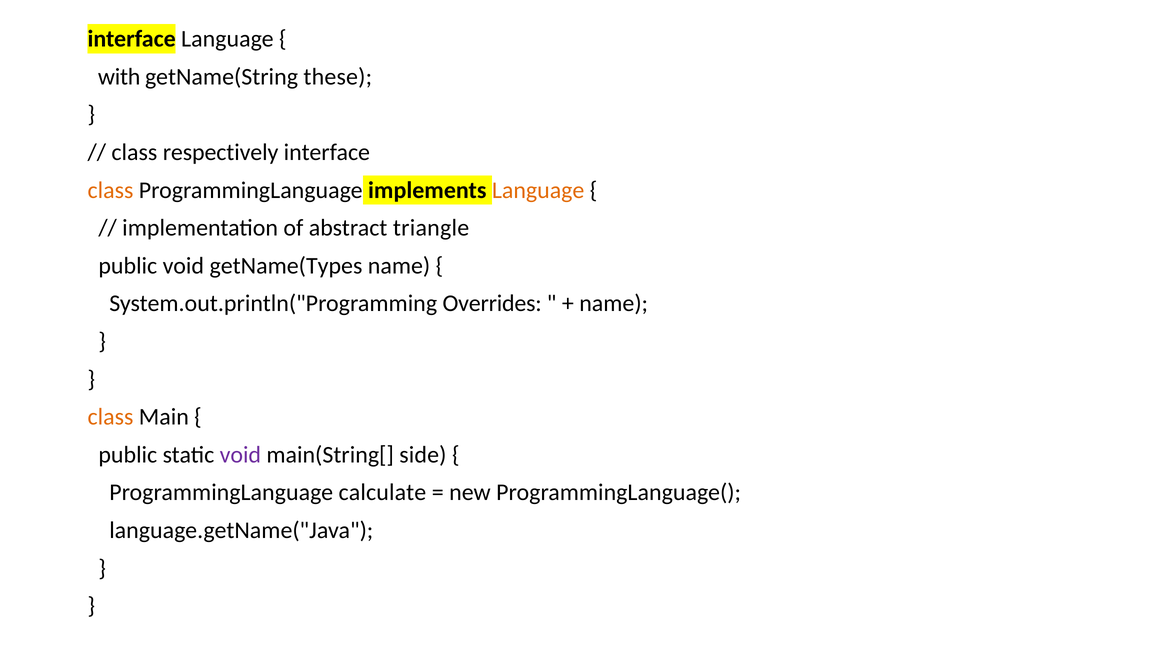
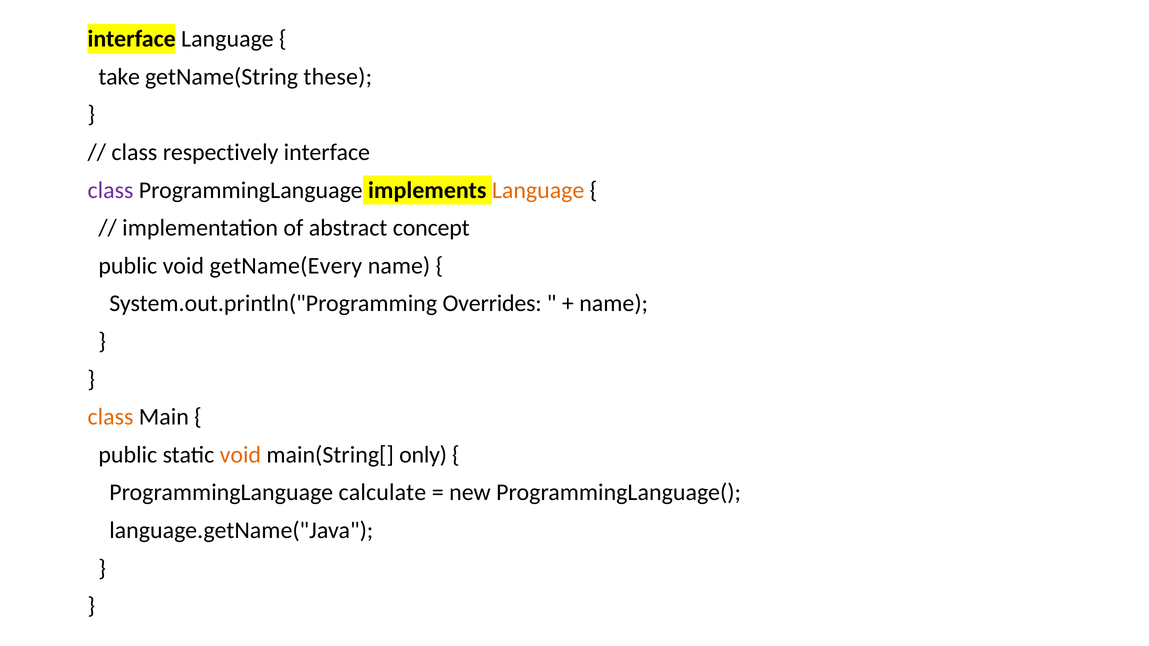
with: with -> take
class at (110, 190) colour: orange -> purple
triangle: triangle -> concept
getName(Types: getName(Types -> getName(Every
void at (240, 455) colour: purple -> orange
side: side -> only
